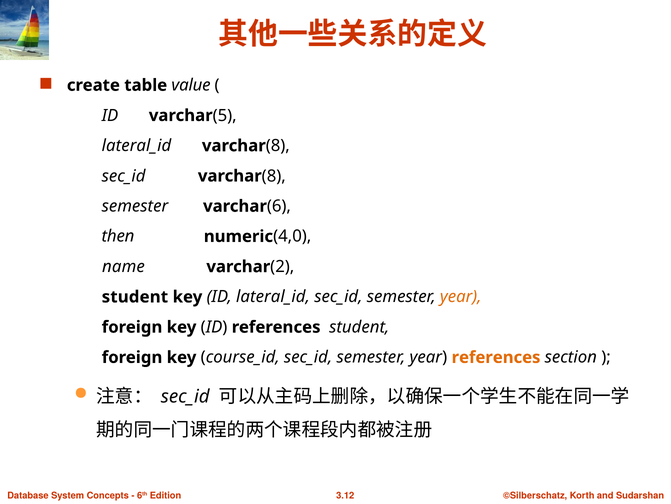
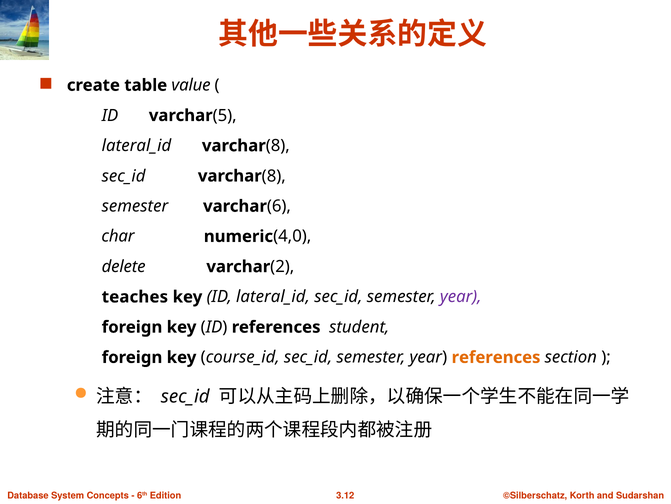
then: then -> char
name: name -> delete
student at (135, 296): student -> teaches
year at (461, 296) colour: orange -> purple
